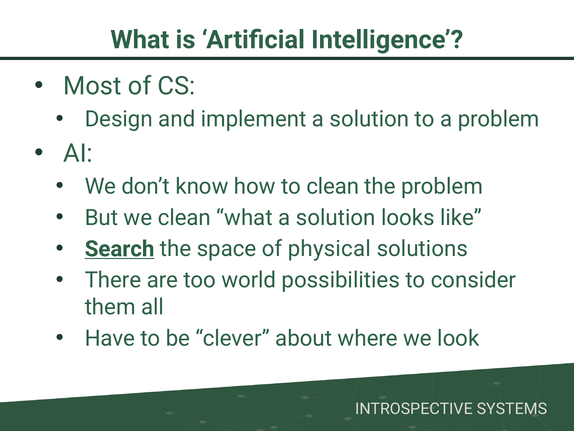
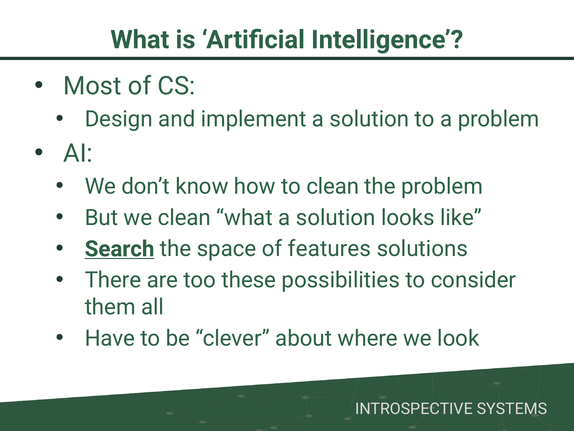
physical: physical -> features
world: world -> these
